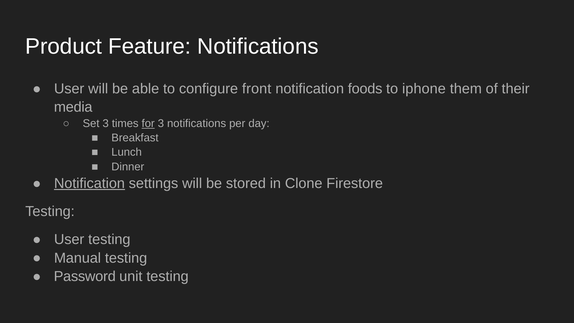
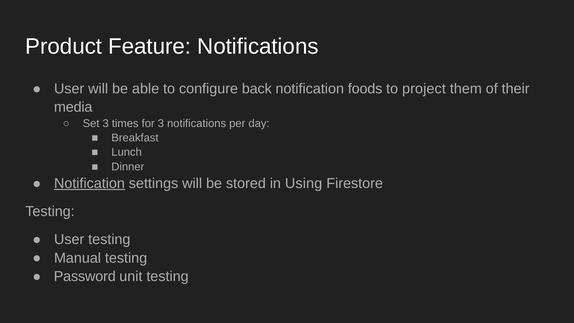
front: front -> back
iphone: iphone -> project
for underline: present -> none
Clone: Clone -> Using
